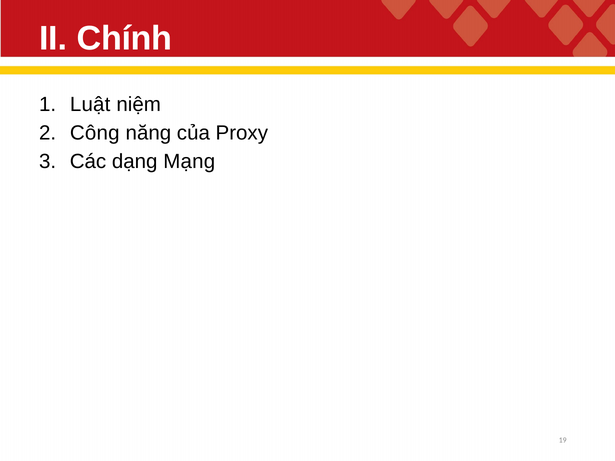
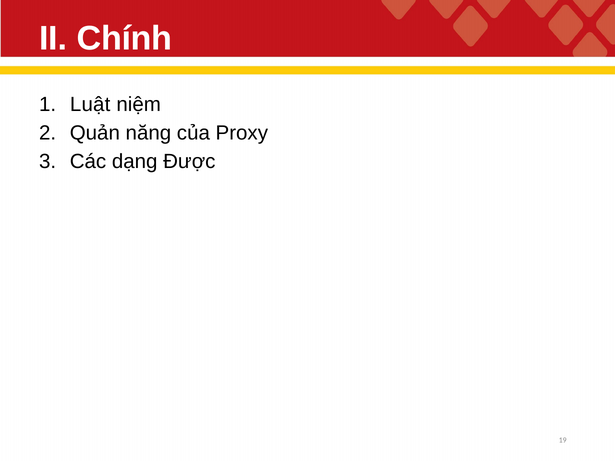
Công: Công -> Quản
Mạng: Mạng -> Được
